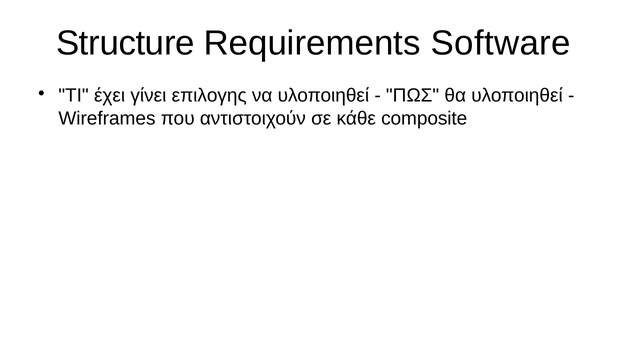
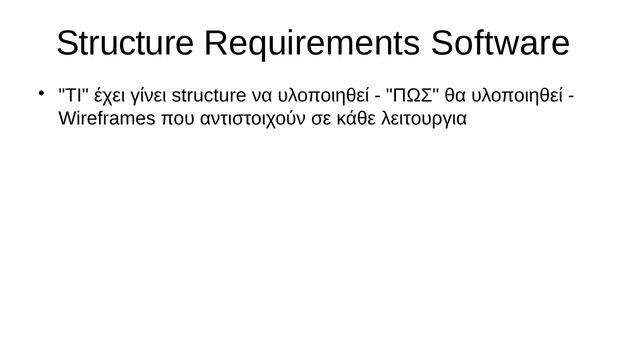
γίνει επιλογης: επιλογης -> structure
composite: composite -> λειτουργια
